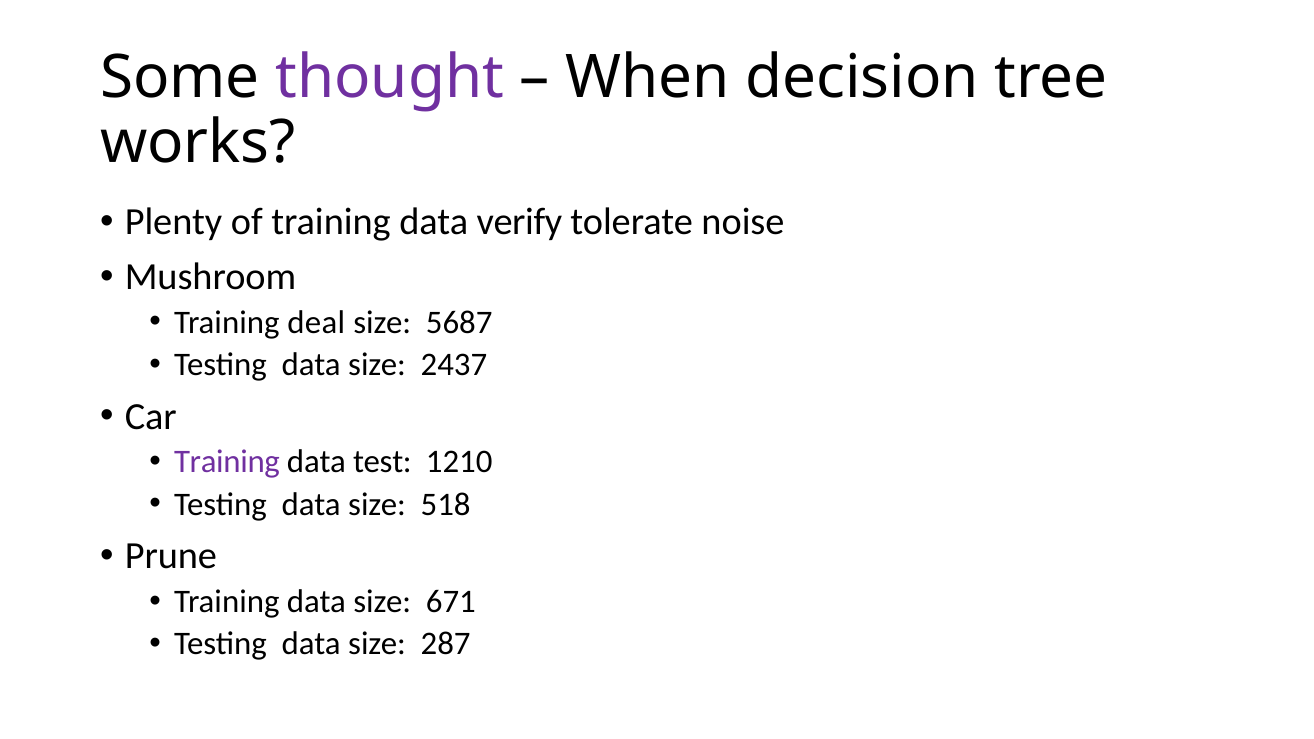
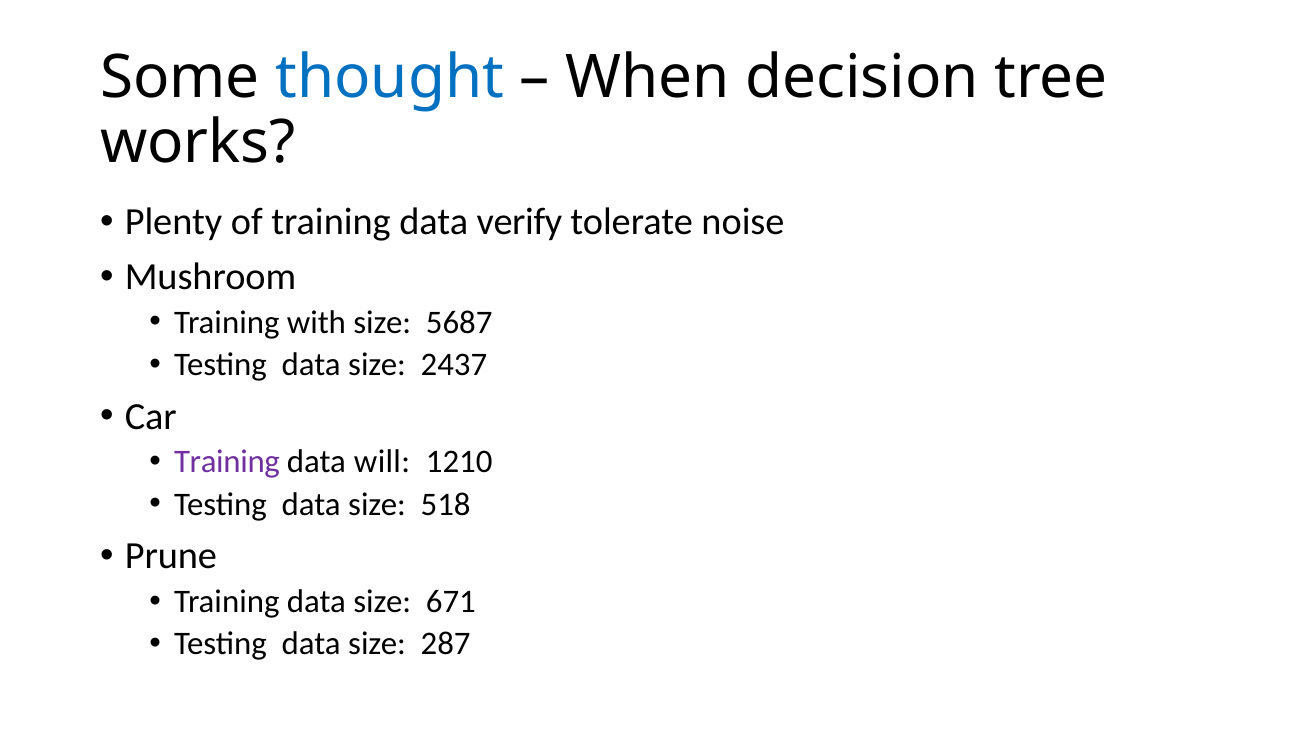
thought colour: purple -> blue
deal: deal -> with
test: test -> will
